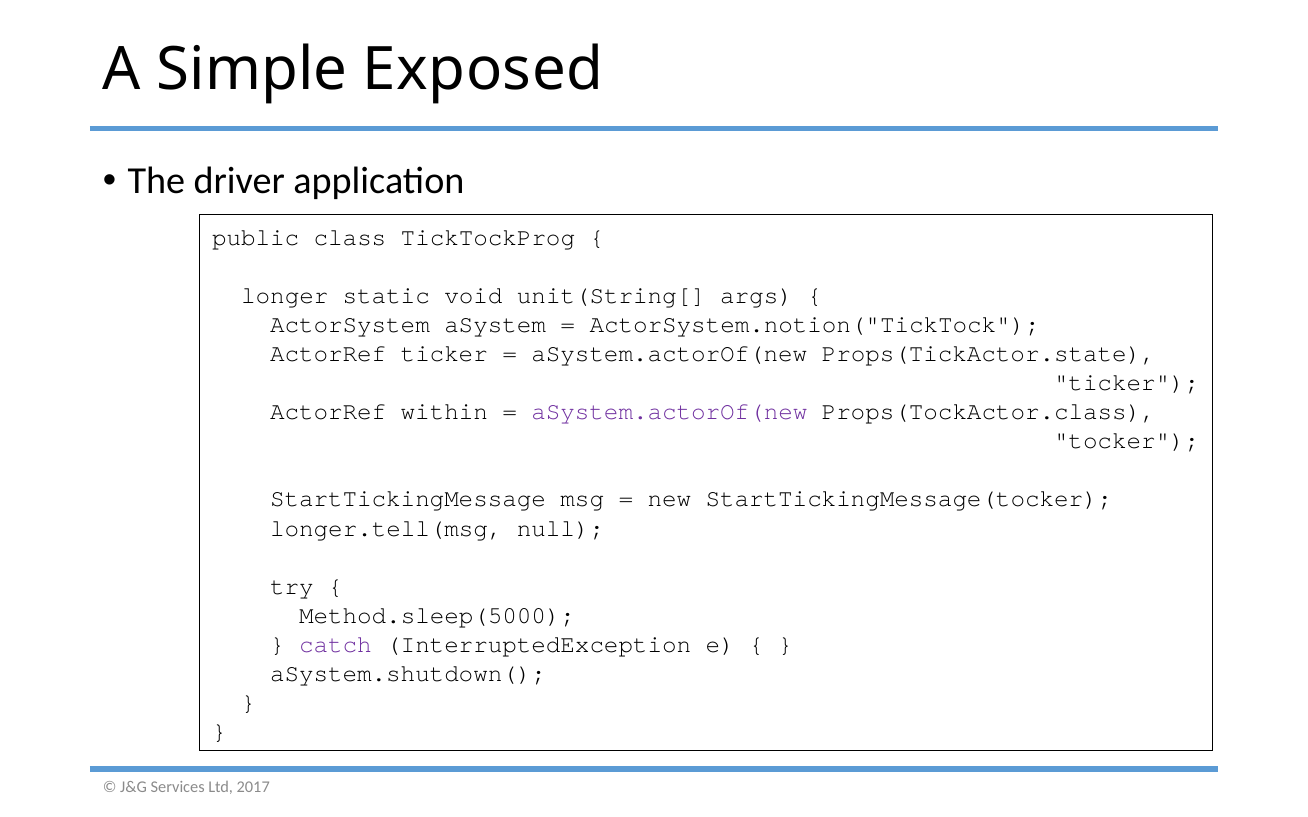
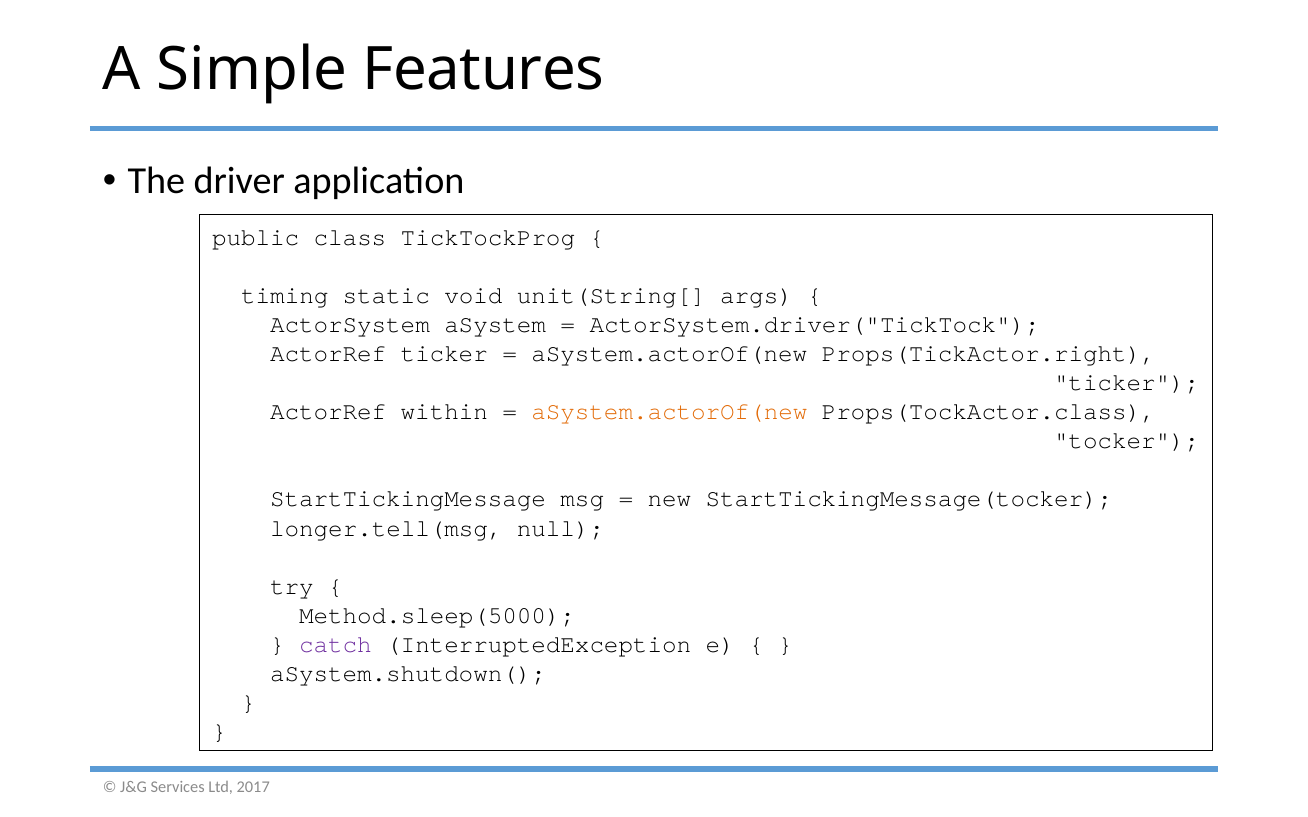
Exposed: Exposed -> Features
longer: longer -> timing
ActorSystem.notion("TickTock: ActorSystem.notion("TickTock -> ActorSystem.driver("TickTock
Props(TickActor.state: Props(TickActor.state -> Props(TickActor.right
aSystem.actorOf(new at (669, 412) colour: purple -> orange
